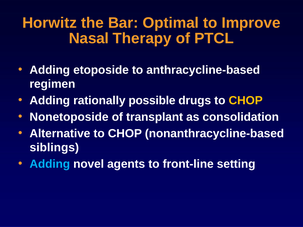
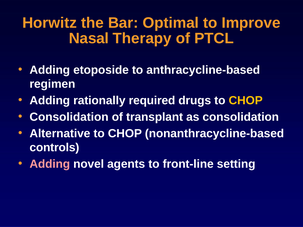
possible: possible -> required
Nonetoposide at (69, 117): Nonetoposide -> Consolidation
siblings: siblings -> controls
Adding at (50, 164) colour: light blue -> pink
